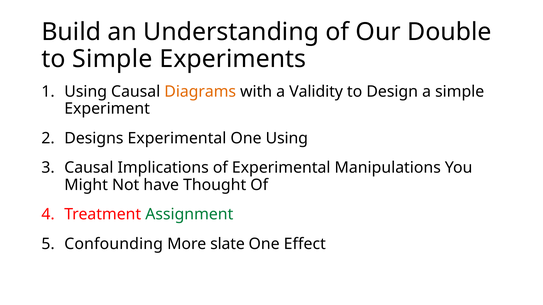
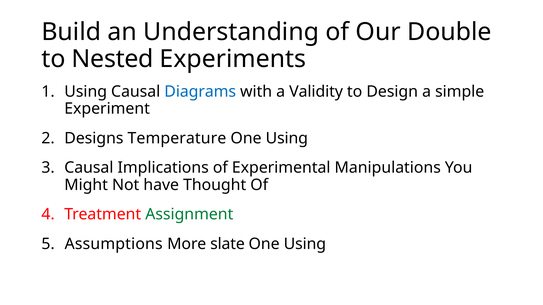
to Simple: Simple -> Nested
Diagrams colour: orange -> blue
Designs Experimental: Experimental -> Temperature
Confounding: Confounding -> Assumptions
Effect at (305, 244): Effect -> Using
